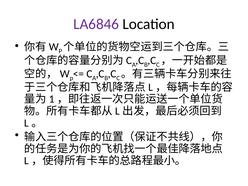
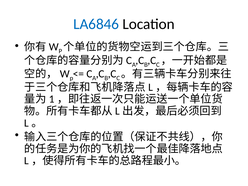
LA6846 colour: purple -> blue
